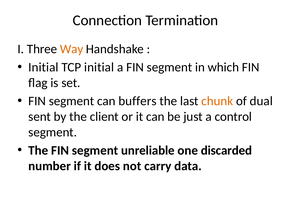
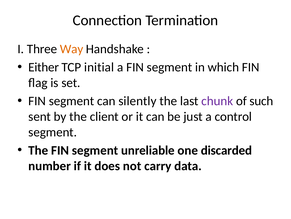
Initial at (43, 67): Initial -> Either
buffers: buffers -> silently
chunk colour: orange -> purple
dual: dual -> such
